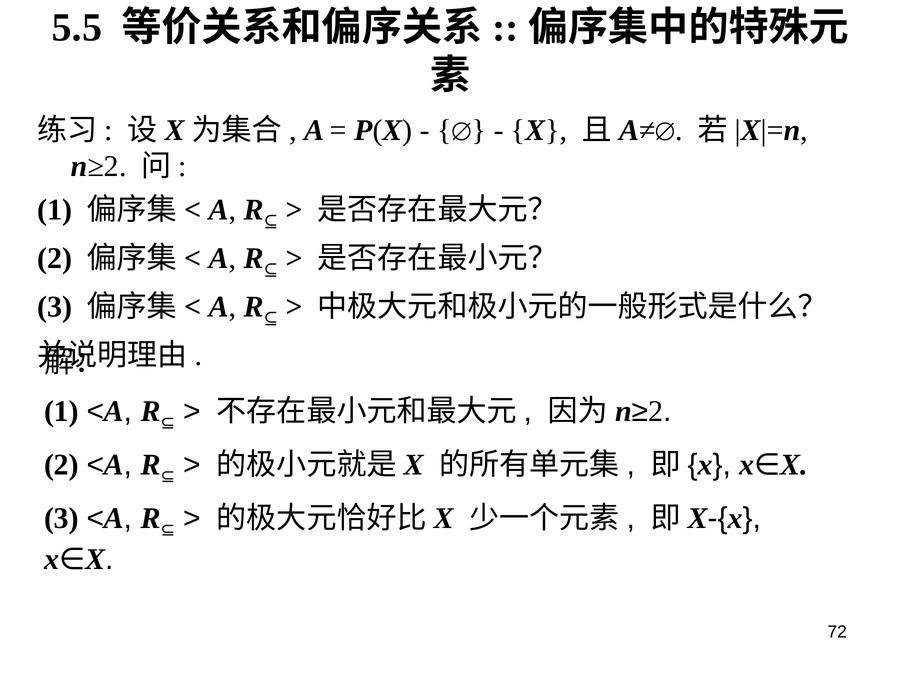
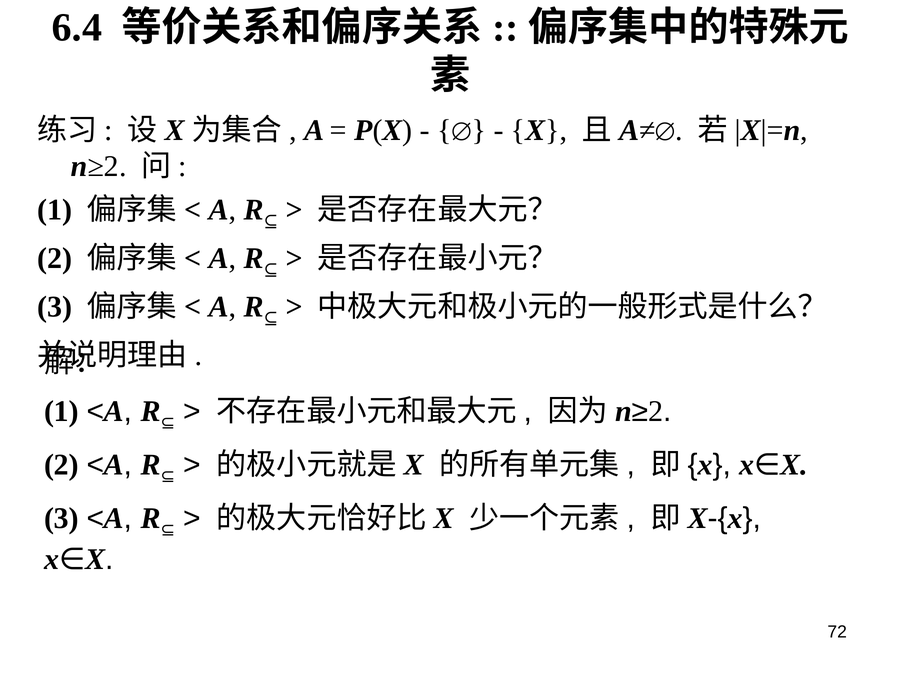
5.5: 5.5 -> 6.4
